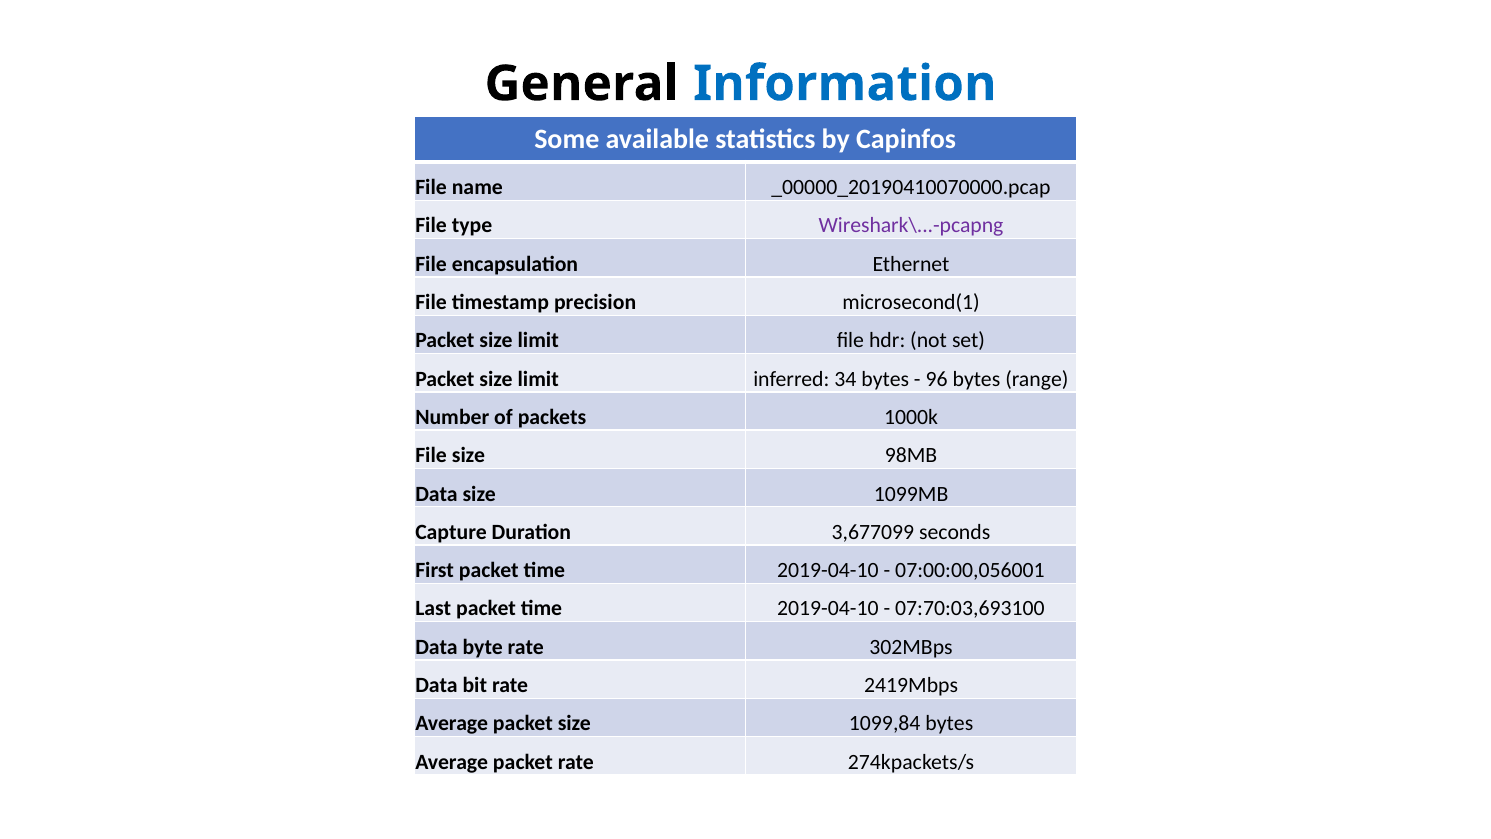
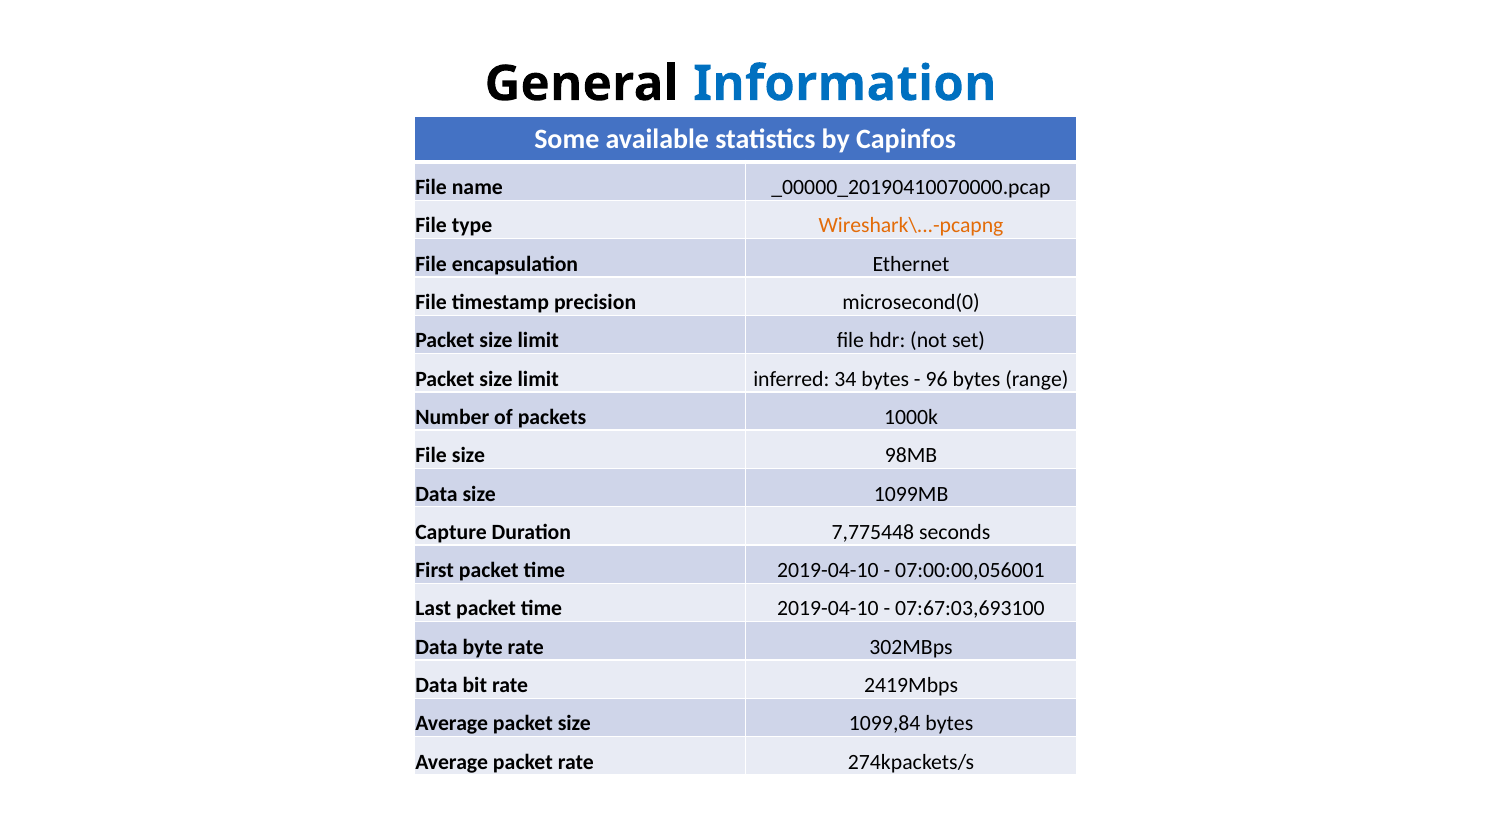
Wireshark\...-pcapng colour: purple -> orange
microsecond(1: microsecond(1 -> microsecond(0
3,677099: 3,677099 -> 7,775448
07:70:03,693100: 07:70:03,693100 -> 07:67:03,693100
